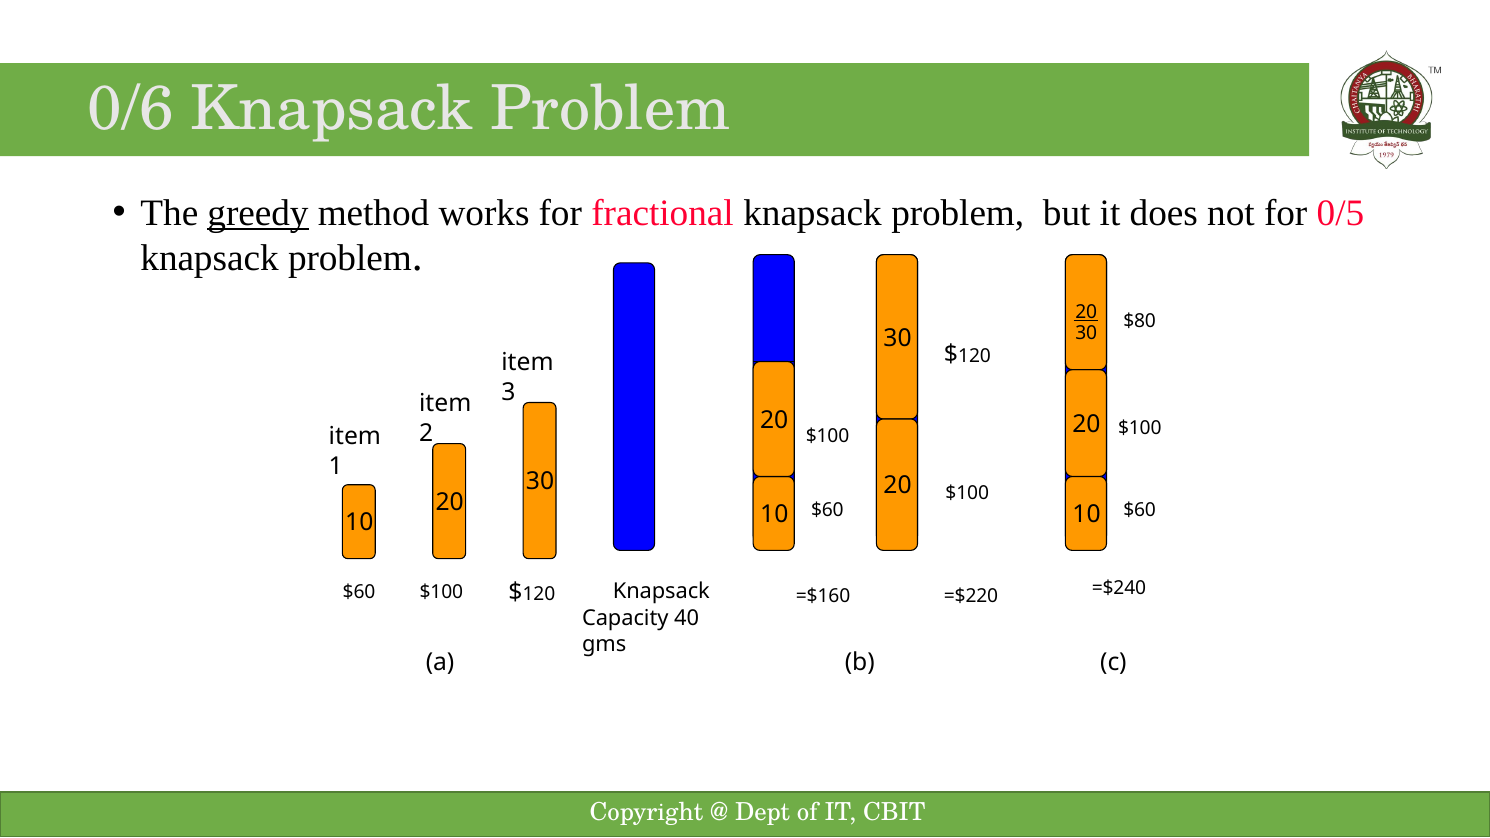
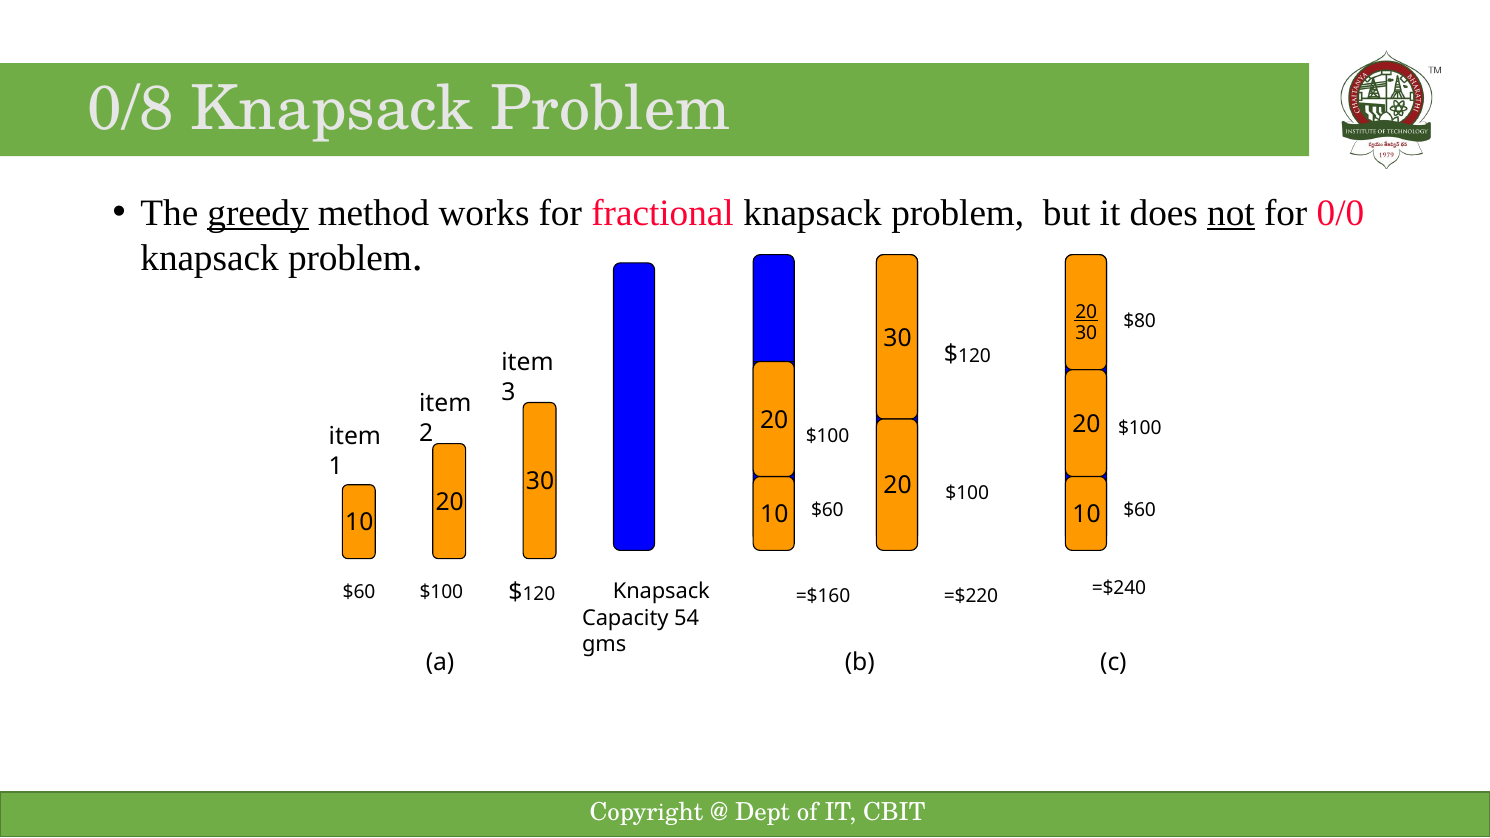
0/6: 0/6 -> 0/8
not underline: none -> present
0/5: 0/5 -> 0/0
40: 40 -> 54
